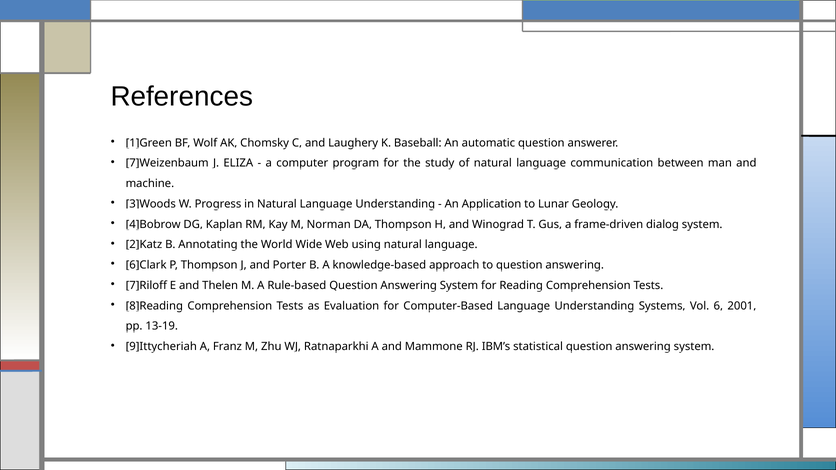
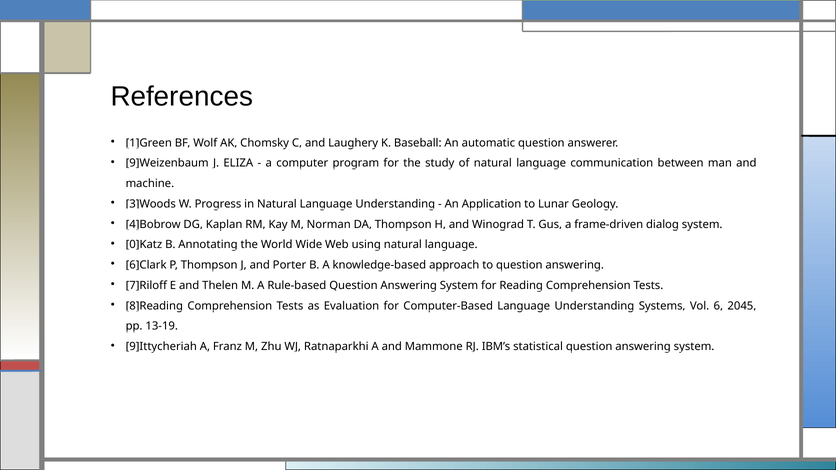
7]Weizenbaum: 7]Weizenbaum -> 9]Weizenbaum
2]Katz: 2]Katz -> 0]Katz
2001: 2001 -> 2045
